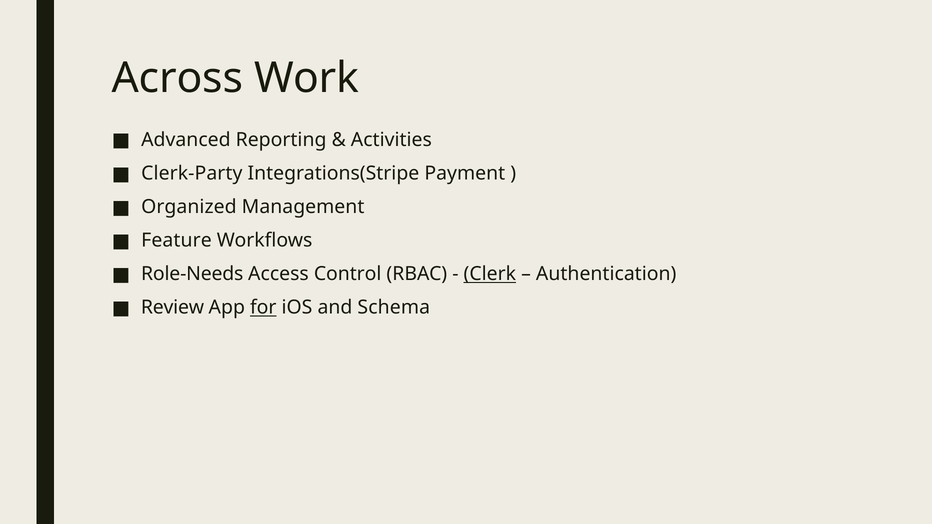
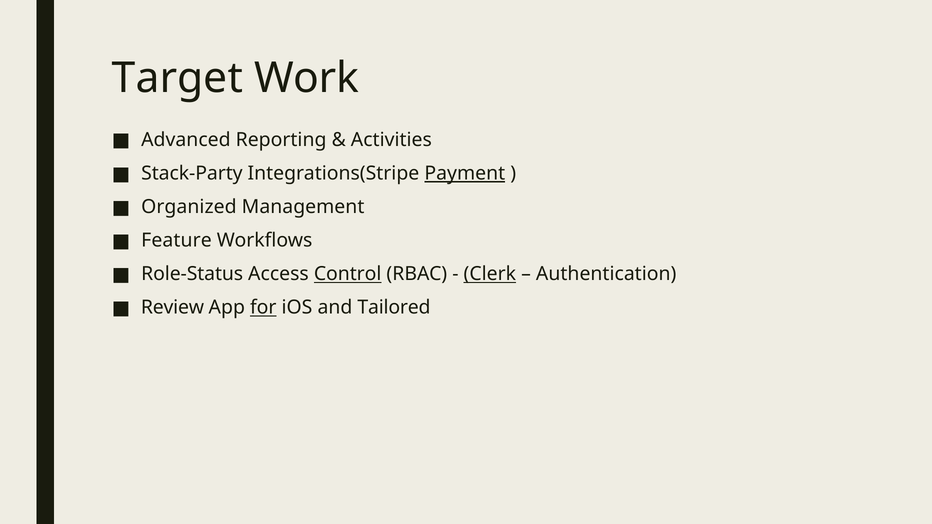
Across: Across -> Target
Clerk-Party: Clerk-Party -> Stack-Party
Payment underline: none -> present
Role-Needs: Role-Needs -> Role-Status
Control underline: none -> present
Schema: Schema -> Tailored
